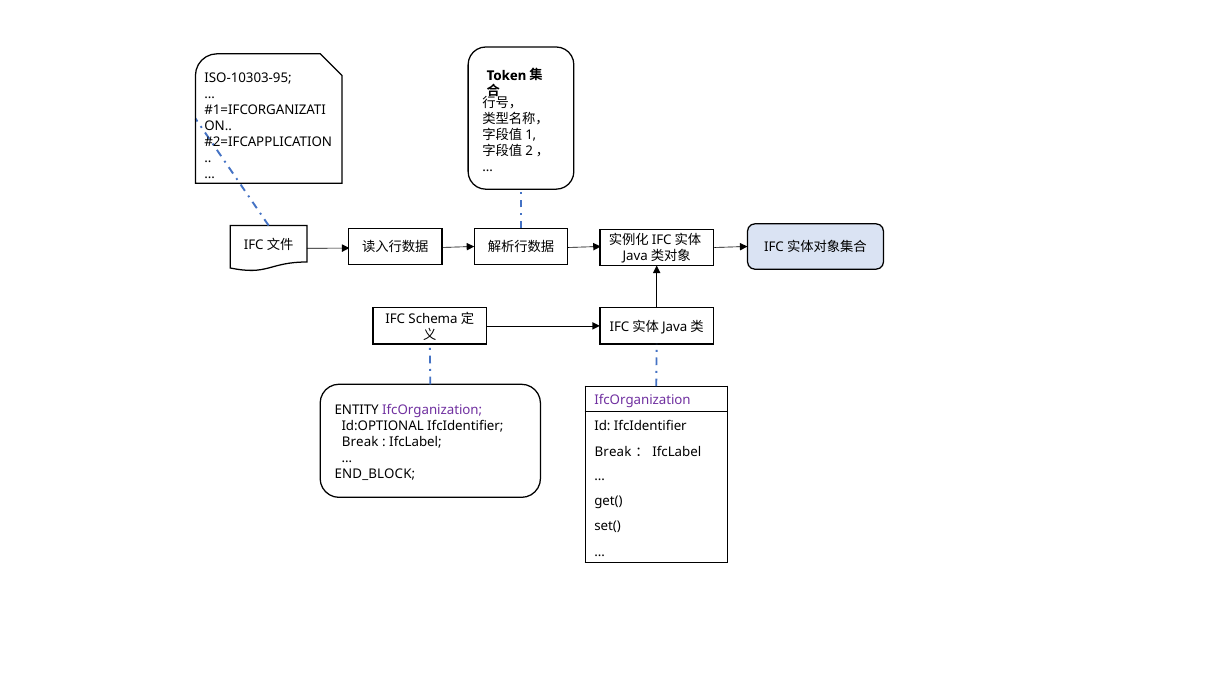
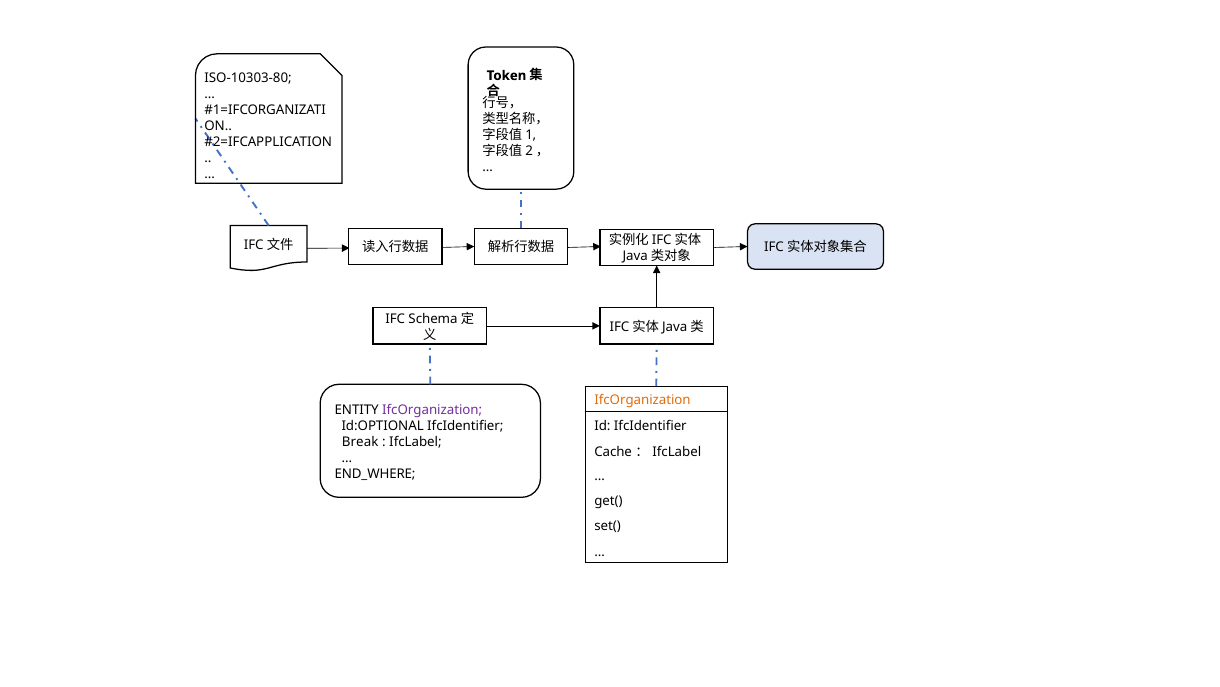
ISO-10303-95: ISO-10303-95 -> ISO-10303-80
IfcOrganization at (643, 400) colour: purple -> orange
Break at (613, 452): Break -> Cache
END_BLOCK: END_BLOCK -> END_WHERE
